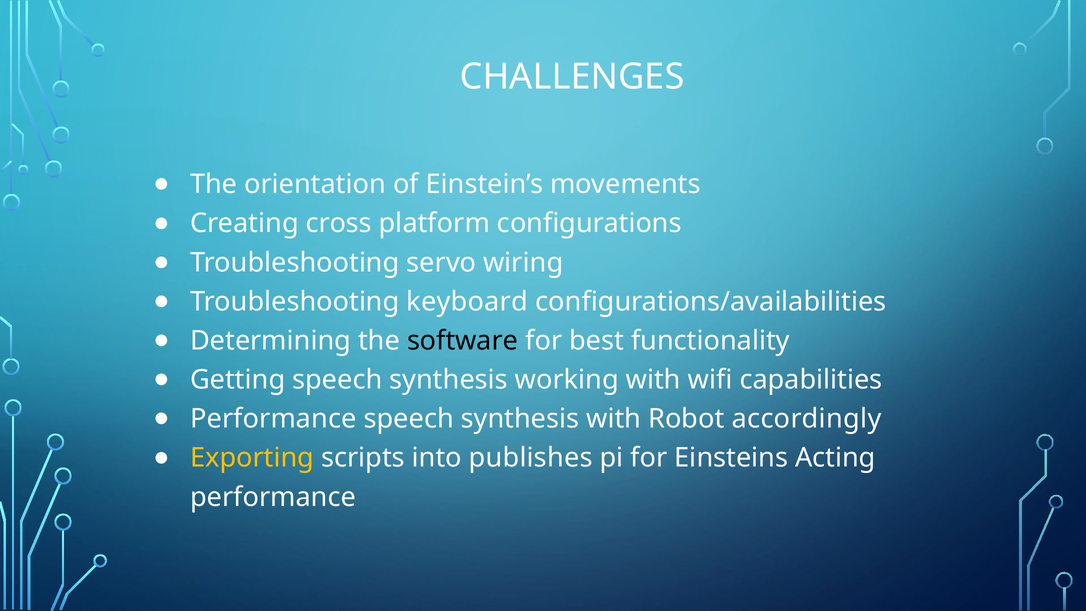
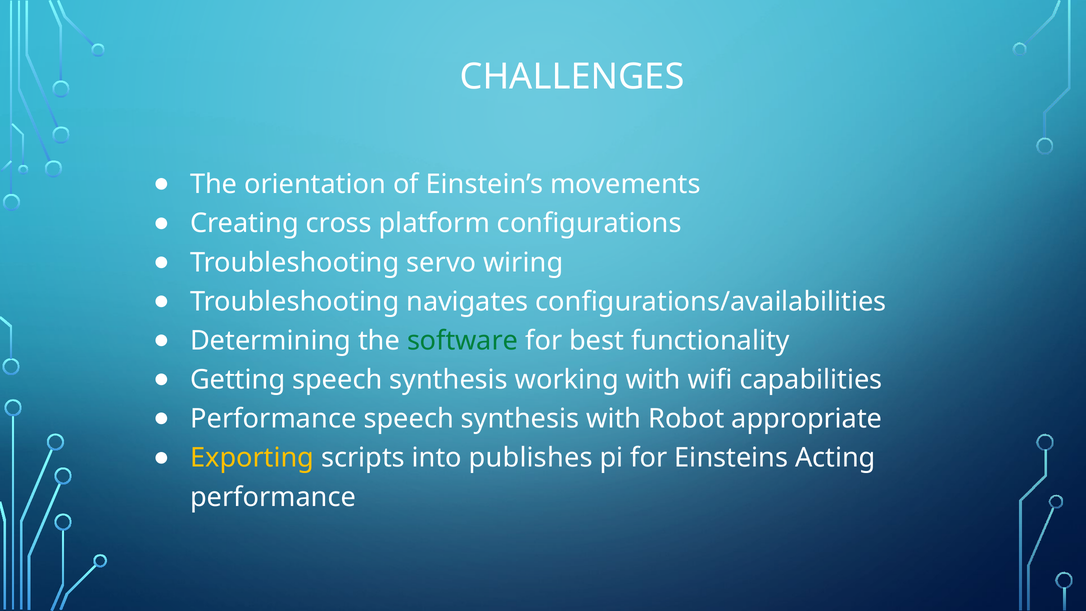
keyboard: keyboard -> navigates
software colour: black -> green
accordingly: accordingly -> appropriate
